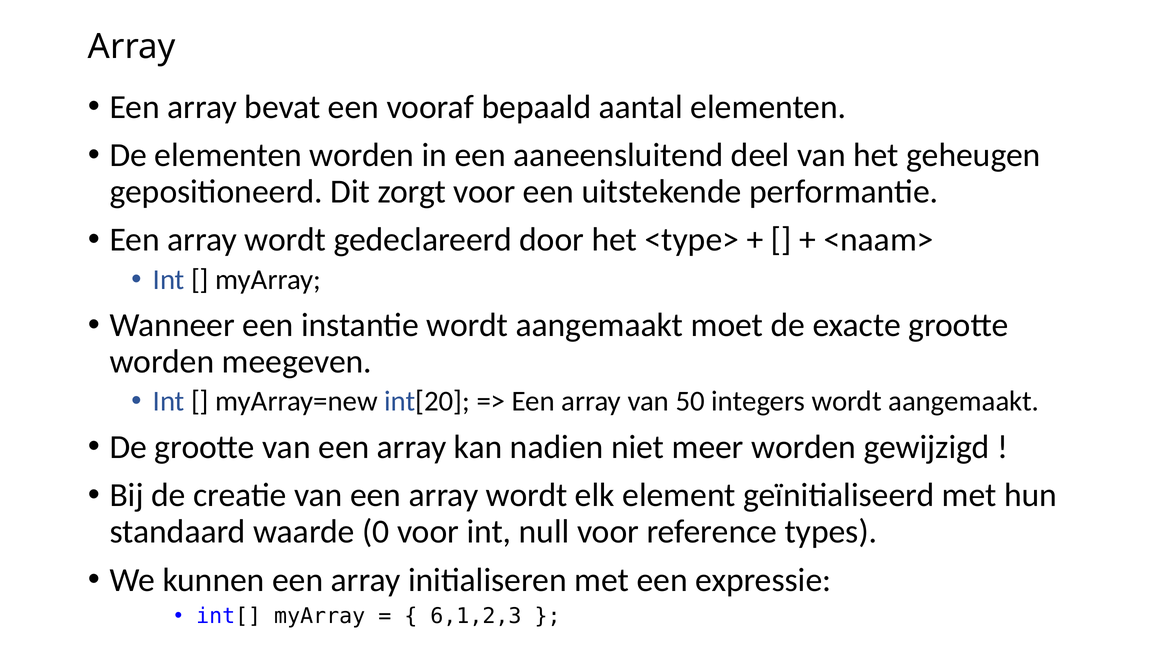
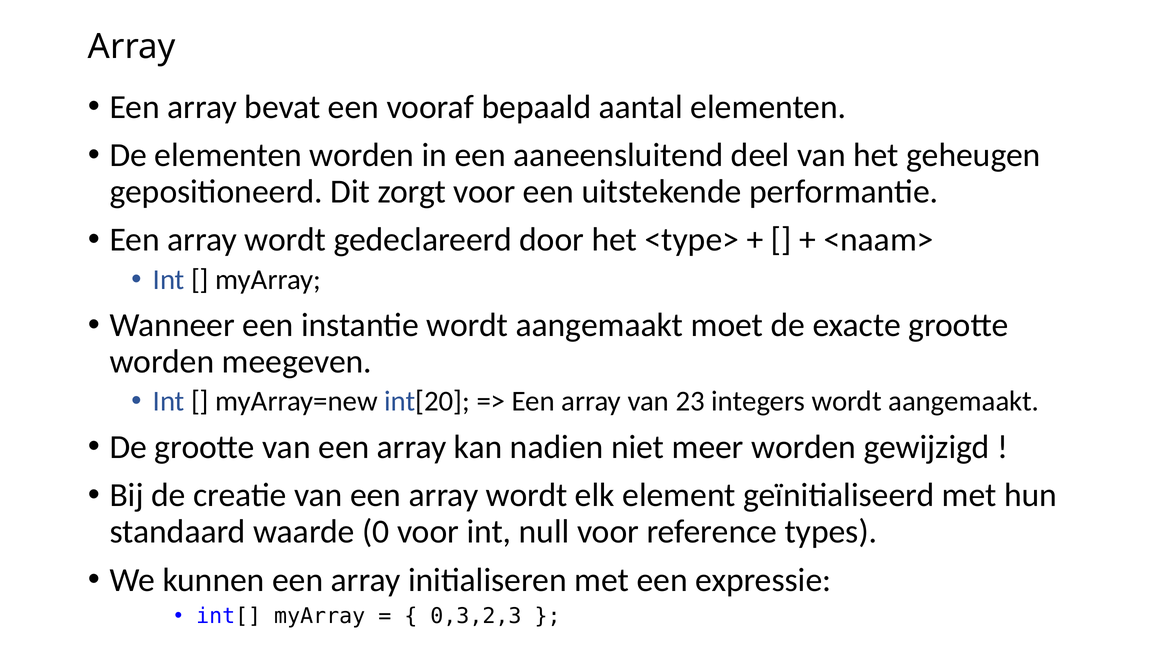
50: 50 -> 23
6,1,2,3: 6,1,2,3 -> 0,3,2,3
